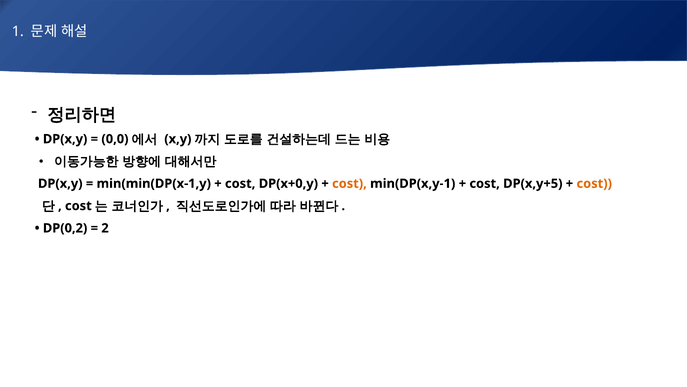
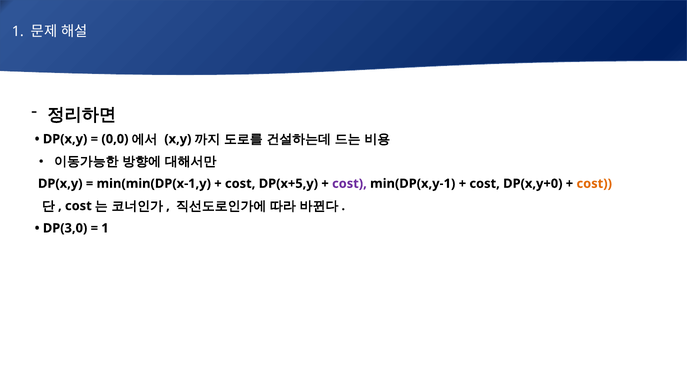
DP(x+0,y: DP(x+0,y -> DP(x+5,y
cost at (349, 183) colour: orange -> purple
DP(x,y+5: DP(x,y+5 -> DP(x,y+0
DP(0,2: DP(0,2 -> DP(3,0
2 at (105, 228): 2 -> 1
